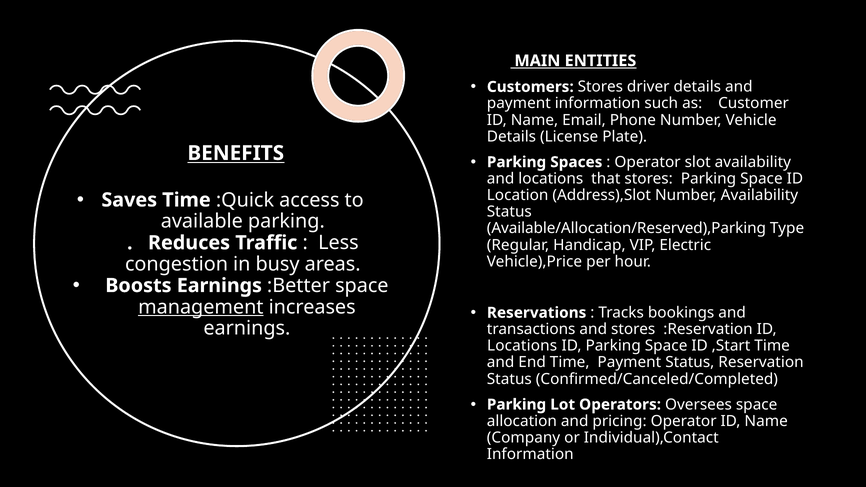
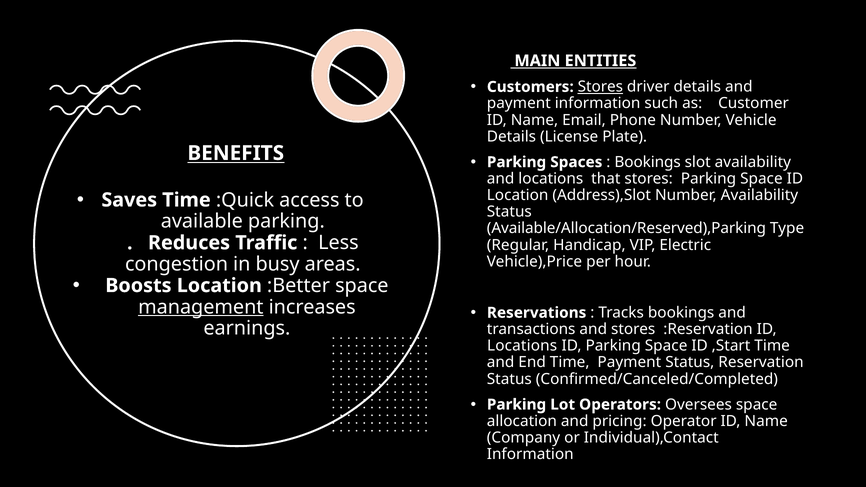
Stores at (600, 87) underline: none -> present
Operator at (648, 162): Operator -> Bookings
Boosts Earnings: Earnings -> Location
